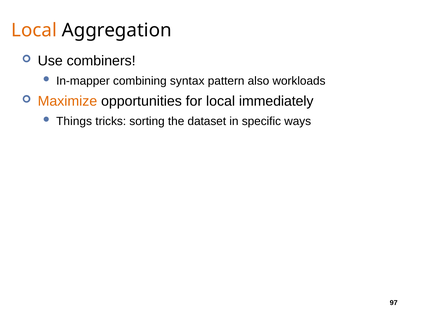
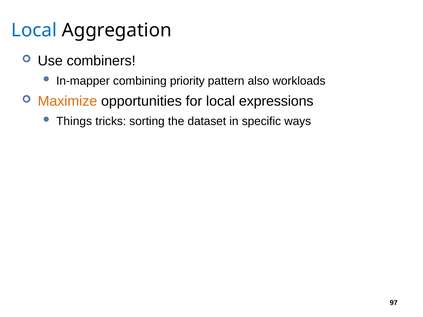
Local at (34, 30) colour: orange -> blue
syntax: syntax -> priority
immediately: immediately -> expressions
